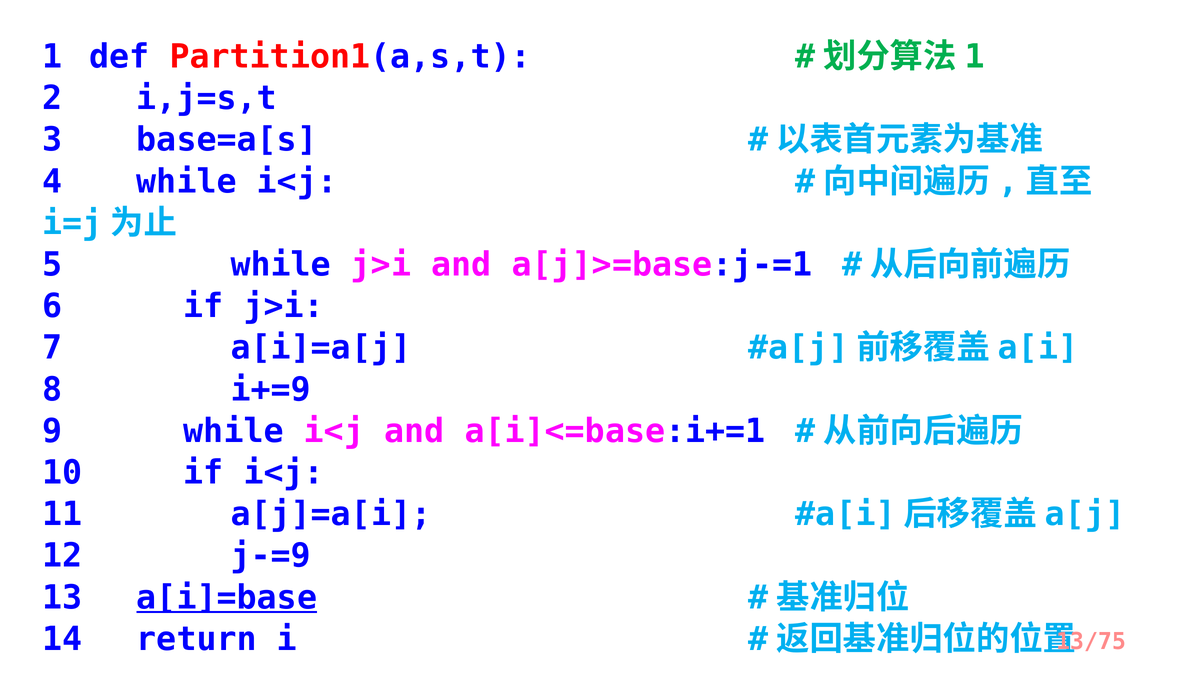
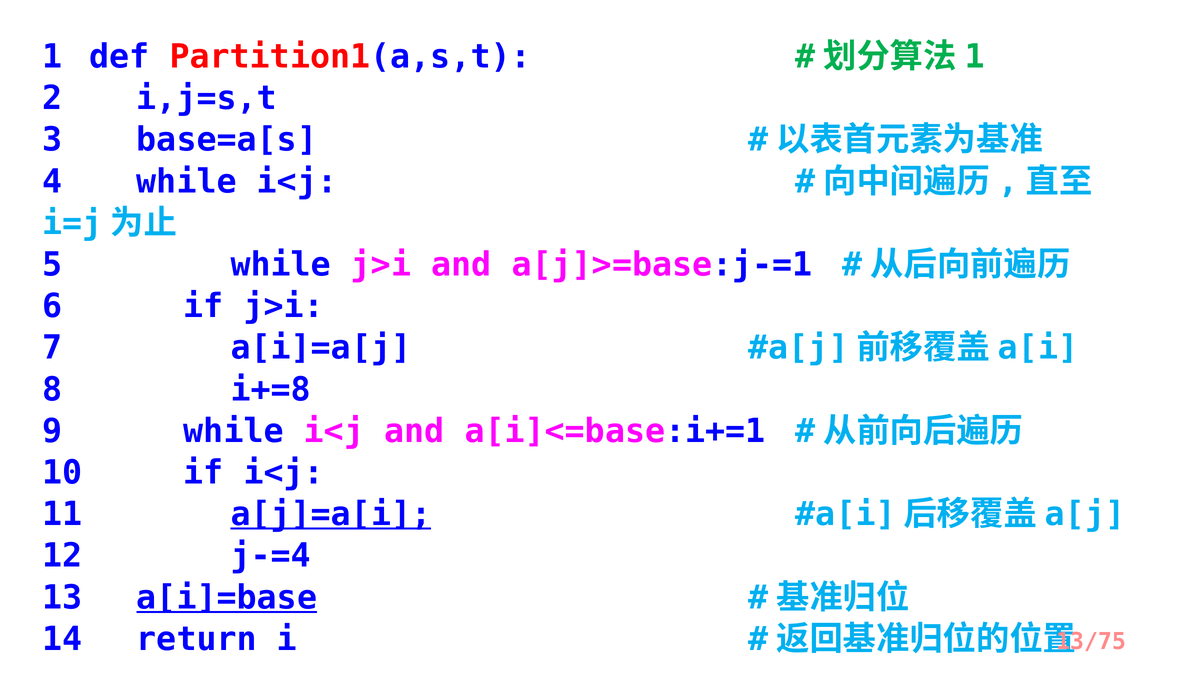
i+=9: i+=9 -> i+=8
a[j]=a[i underline: none -> present
j-=9: j-=9 -> j-=4
